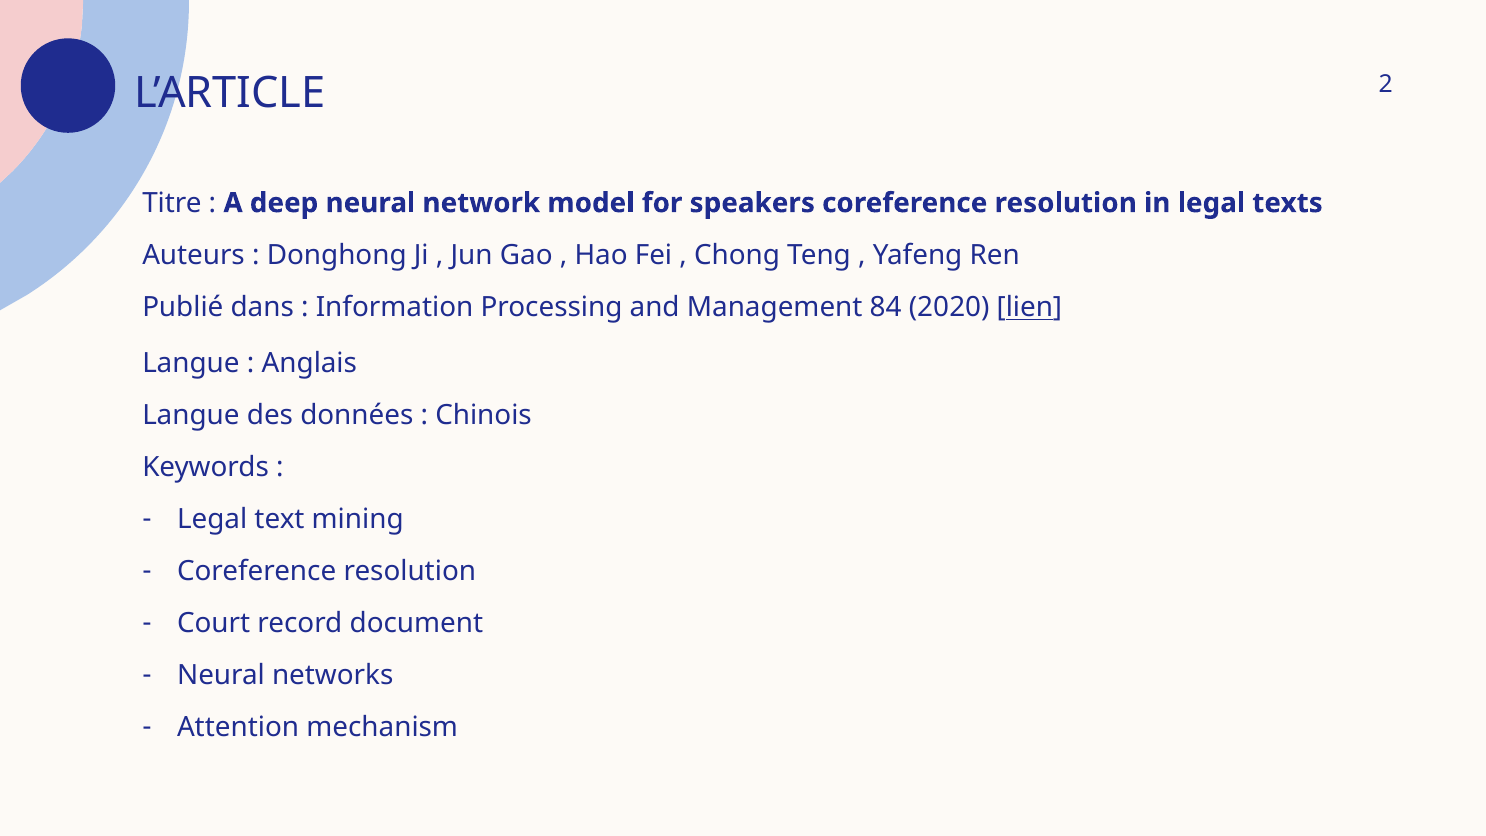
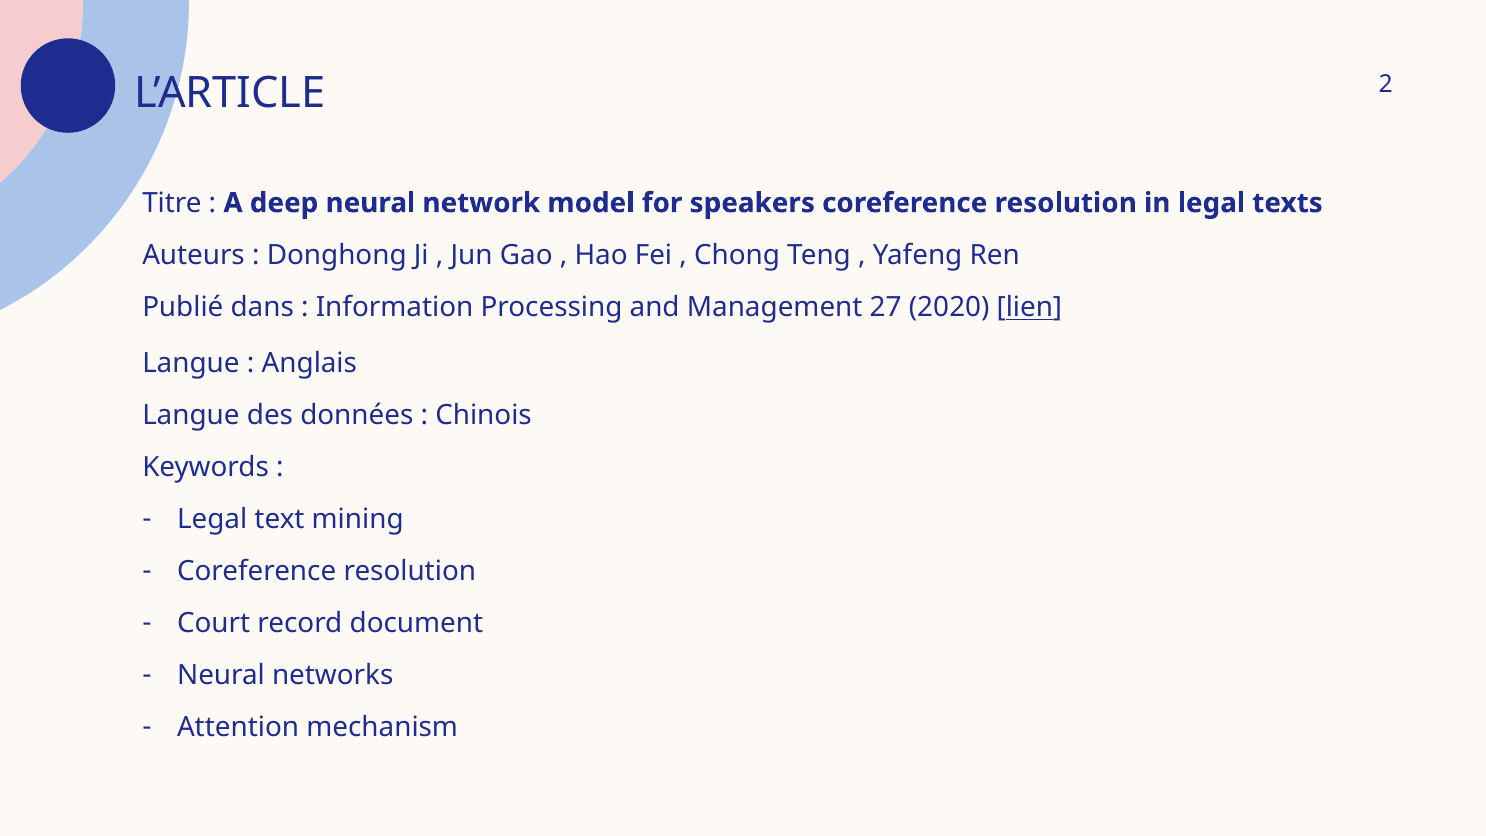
84: 84 -> 27
